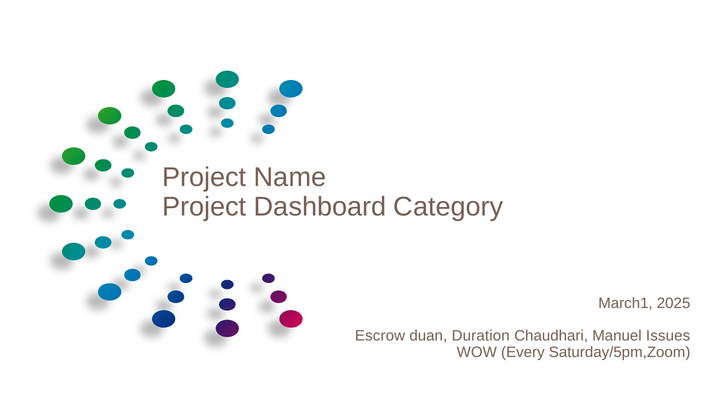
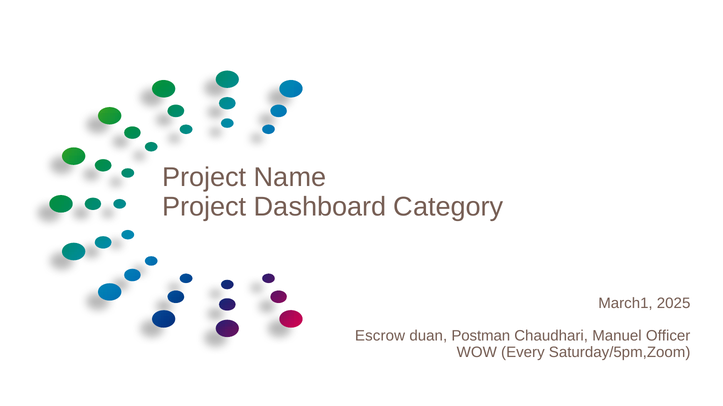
Duration: Duration -> Postman
Issues: Issues -> Officer
